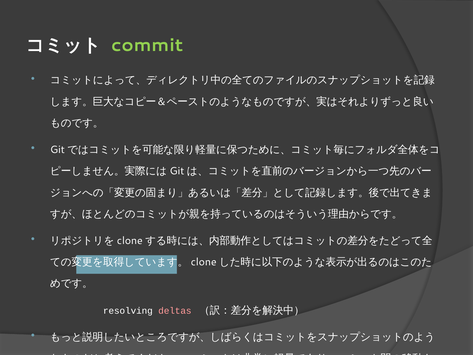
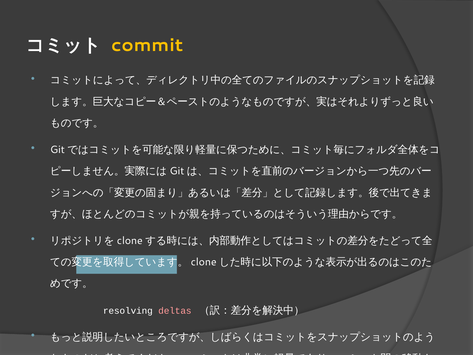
commit colour: light green -> yellow
